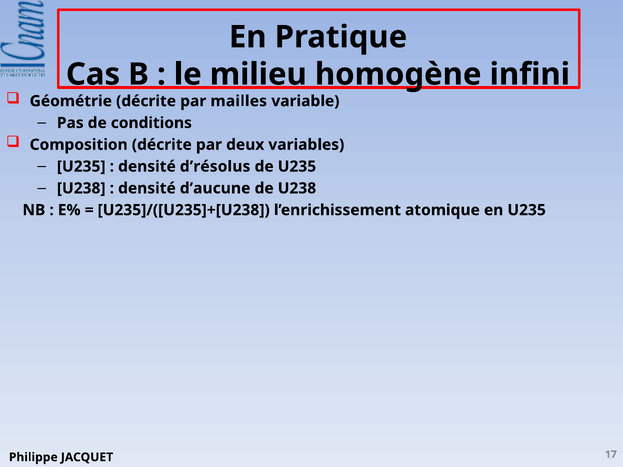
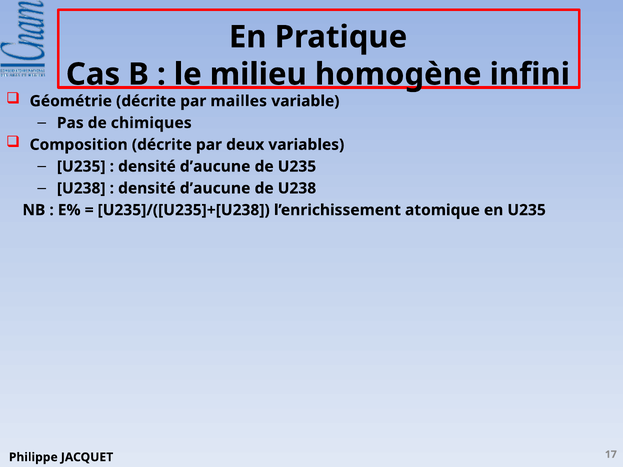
conditions: conditions -> chimiques
d’résolus at (215, 167): d’résolus -> d’aucune
